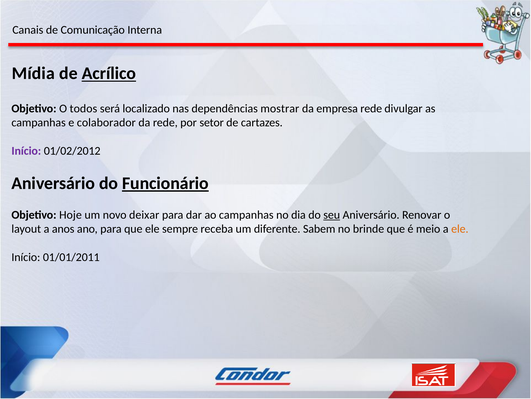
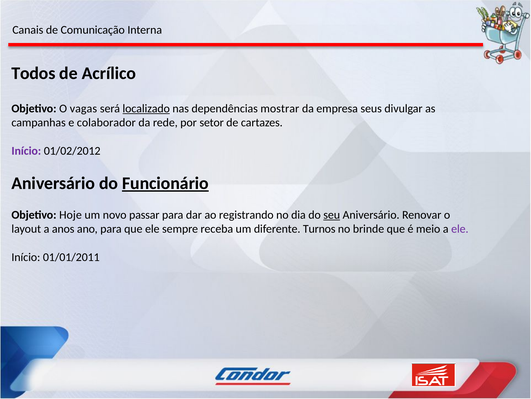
Mídia: Mídia -> Todos
Acrílico underline: present -> none
todos: todos -> vagas
localizado underline: none -> present
empresa rede: rede -> seus
deixar: deixar -> passar
ao campanhas: campanhas -> registrando
Sabem: Sabem -> Turnos
ele at (460, 229) colour: orange -> purple
